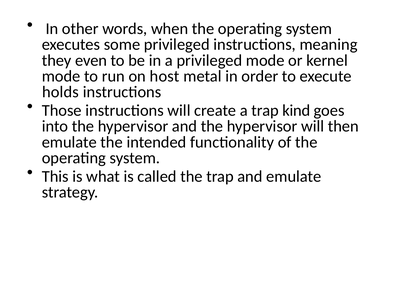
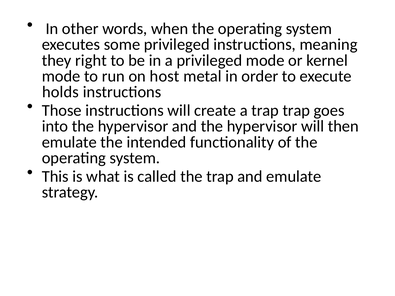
even: even -> right
trap kind: kind -> trap
